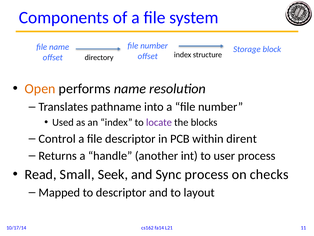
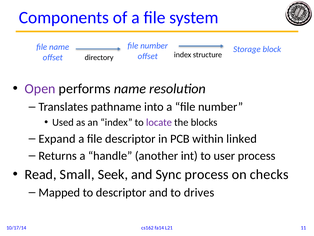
Open colour: orange -> purple
Control: Control -> Expand
dirent: dirent -> linked
layout: layout -> drives
